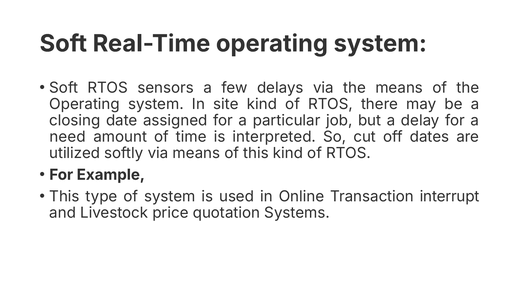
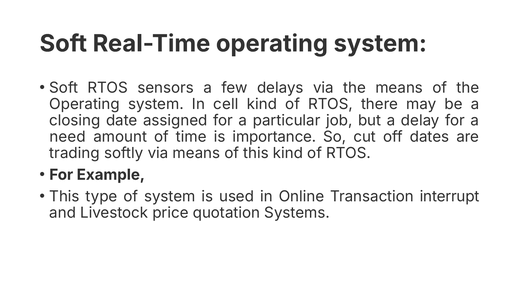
site: site -> cell
interpreted: interpreted -> importance
utilized: utilized -> trading
